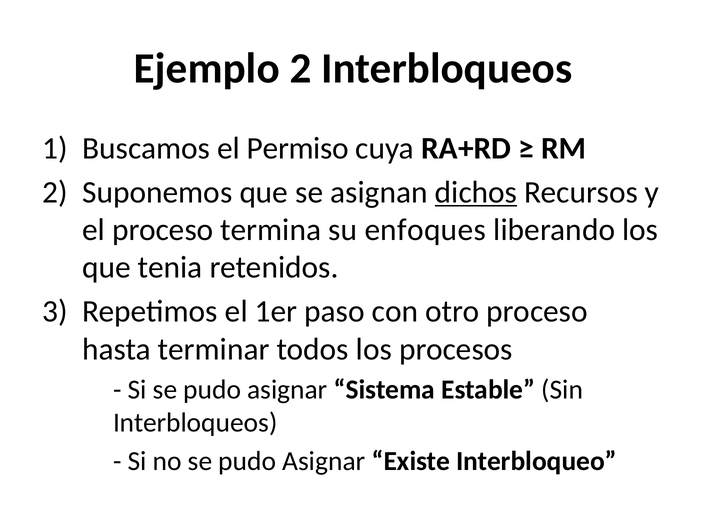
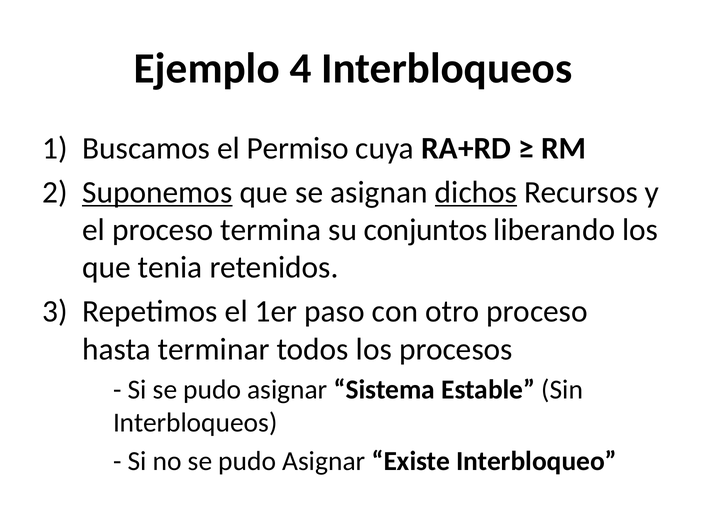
Ejemplo 2: 2 -> 4
Suponemos underline: none -> present
enfoques: enfoques -> conjuntos
